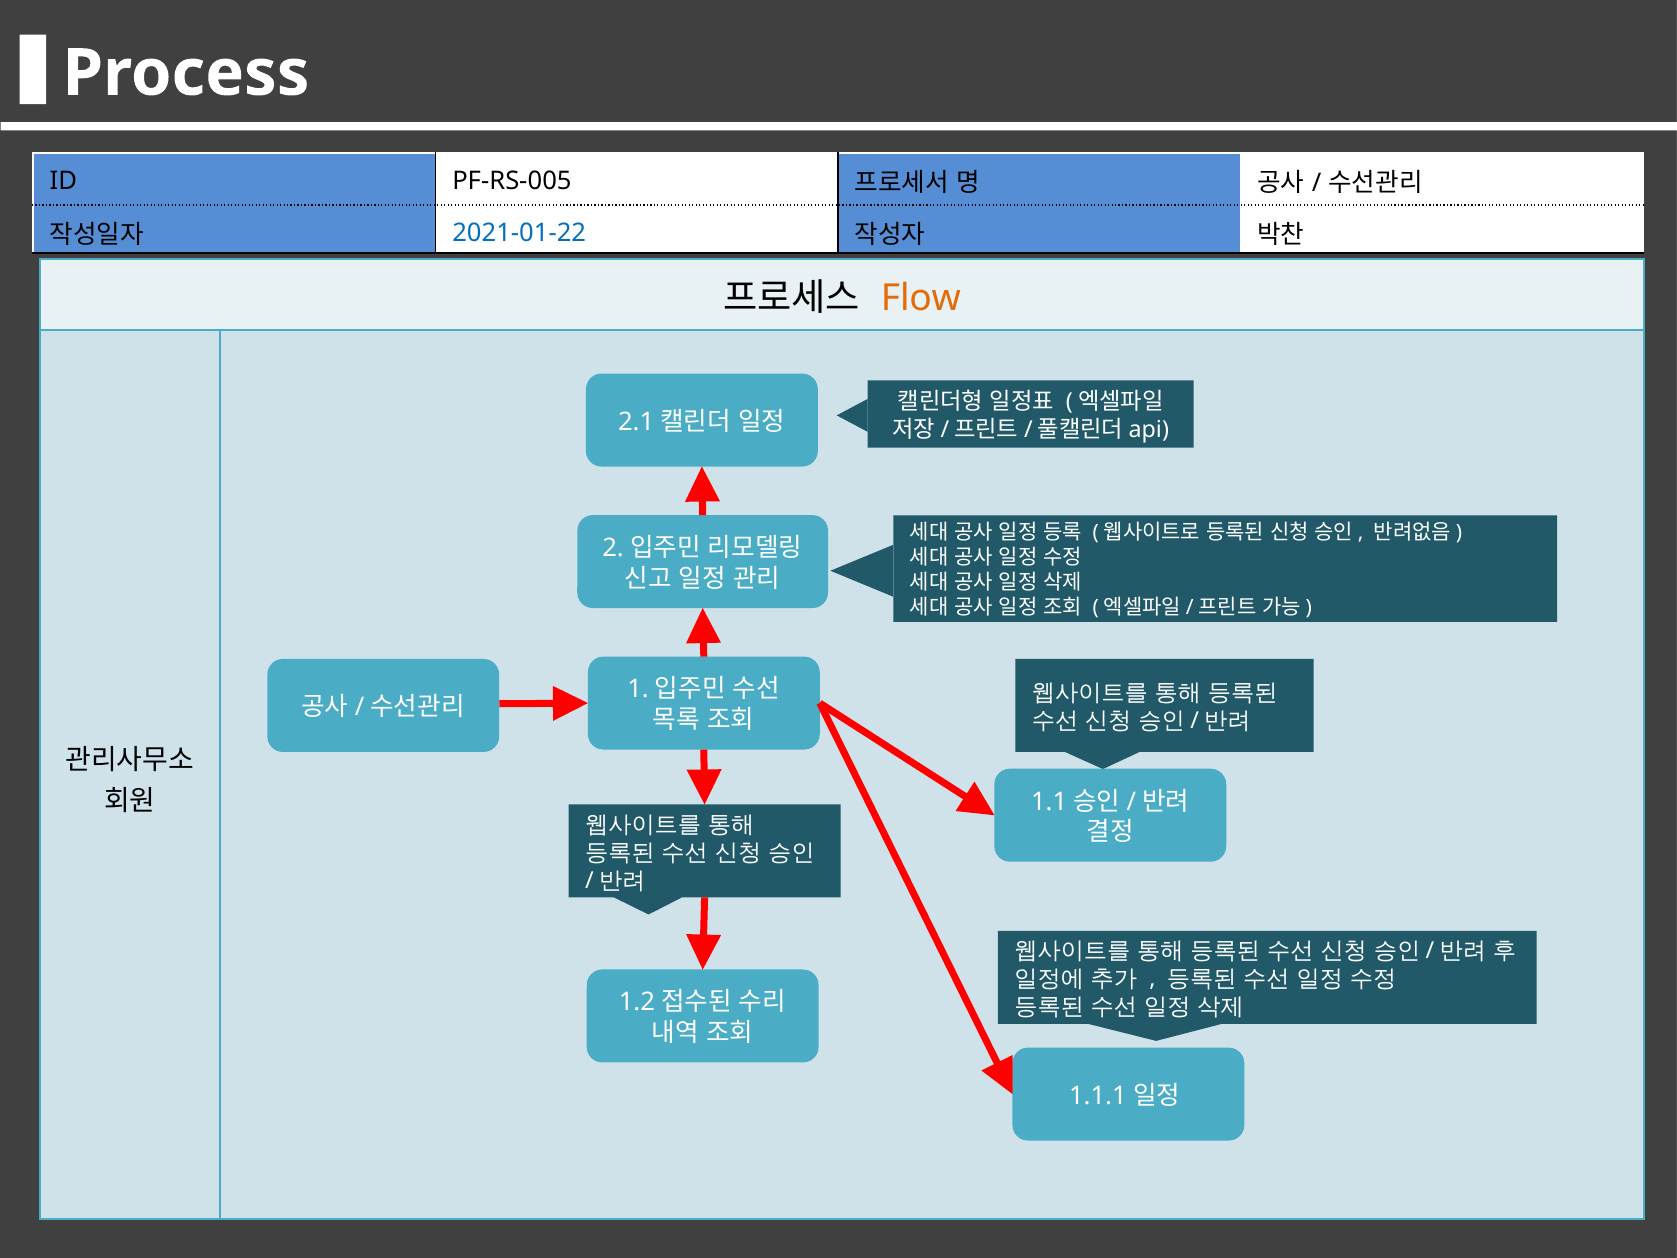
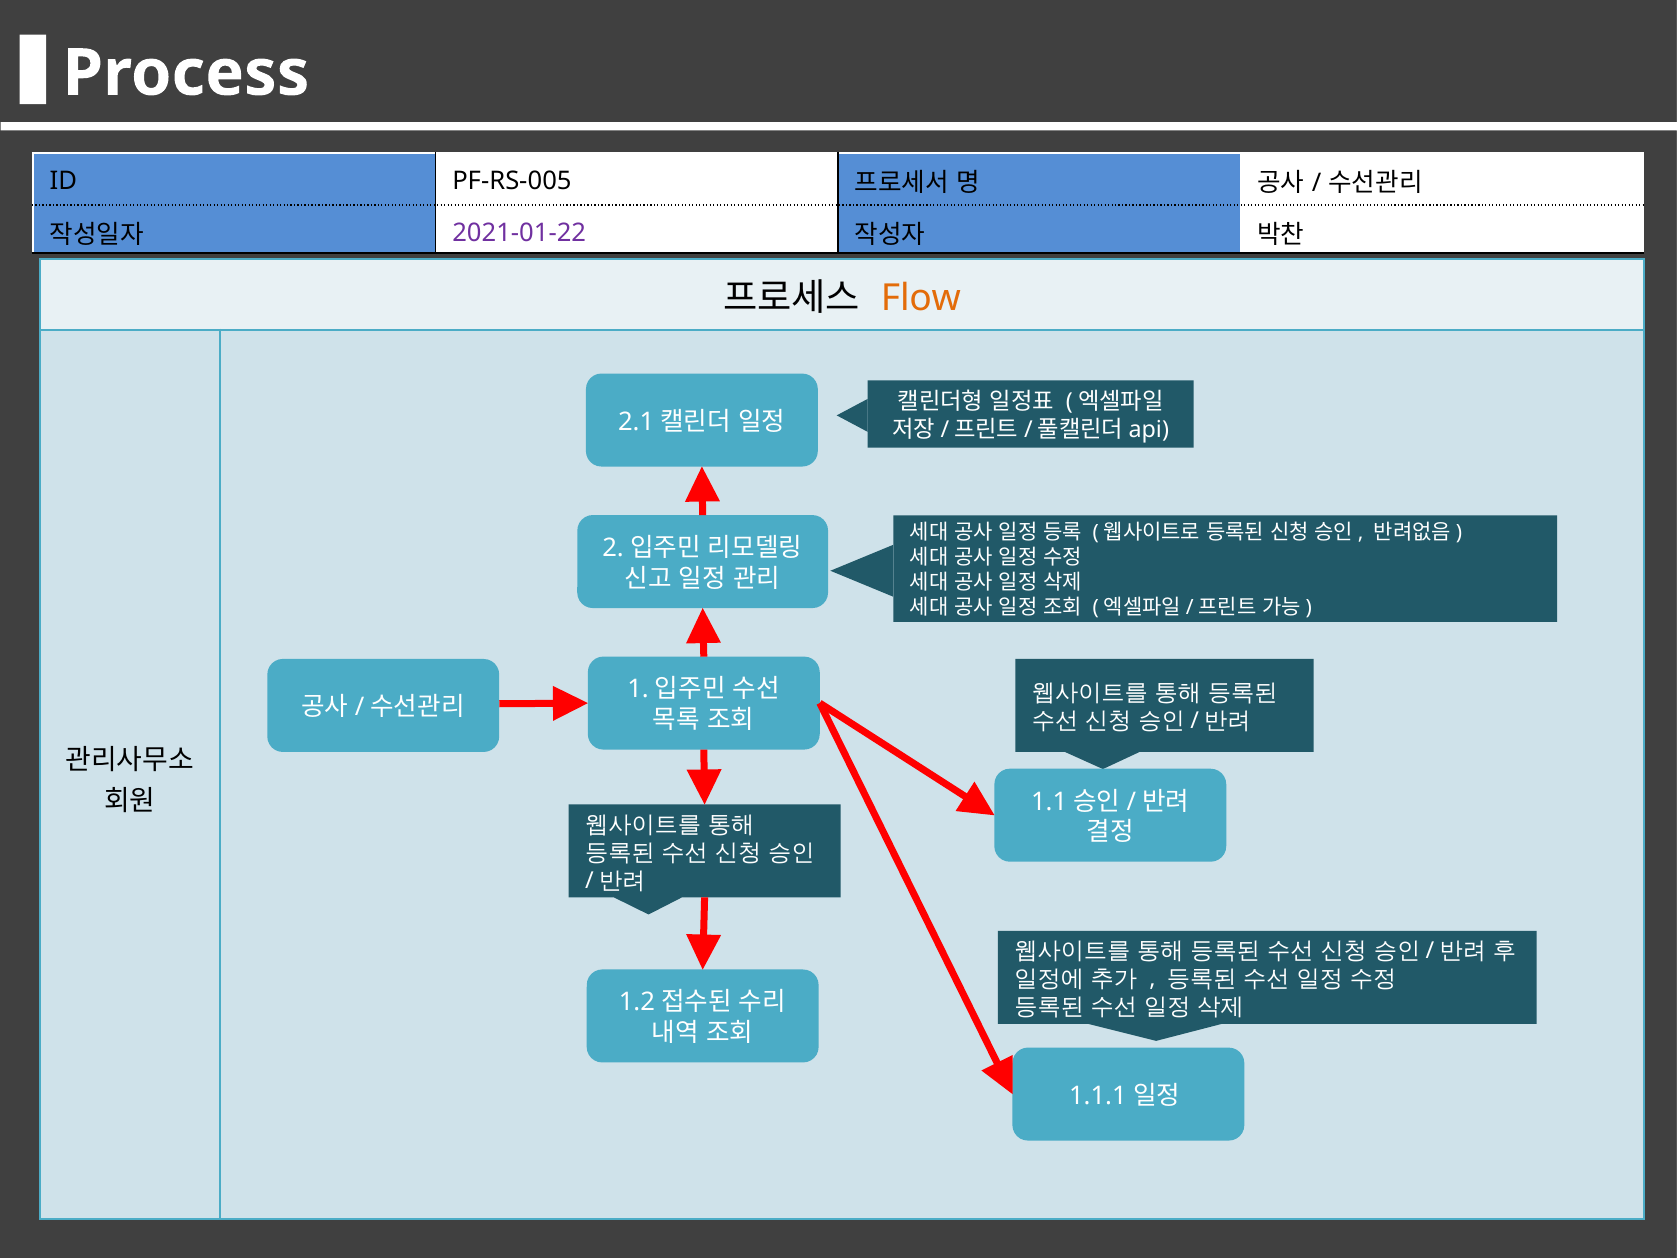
2021-01-22 colour: blue -> purple
